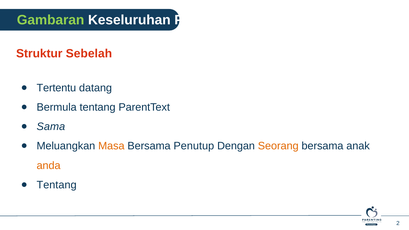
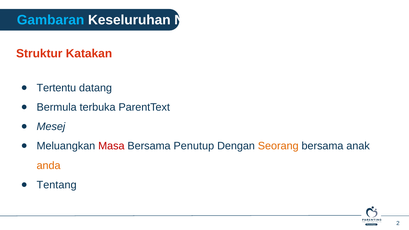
Gambaran colour: light green -> light blue
Pilih: Pilih -> Nilai
Sebelah: Sebelah -> Katakan
Bermula tentang: tentang -> terbuka
Sama: Sama -> Mesej
Masa colour: orange -> red
